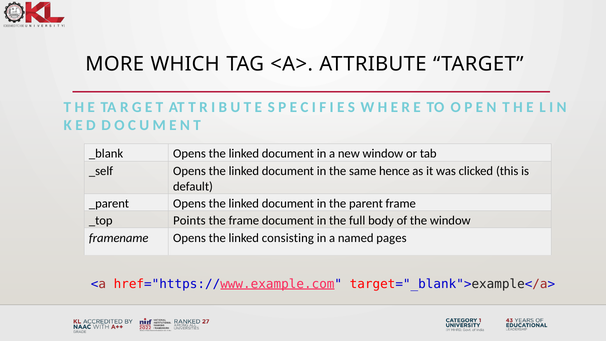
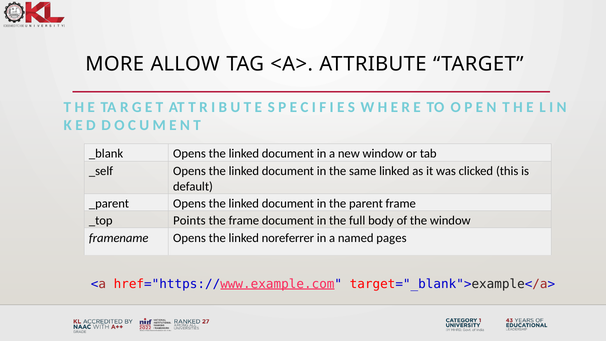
WHICH: WHICH -> ALLOW
same hence: hence -> linked
consisting: consisting -> noreferrer
